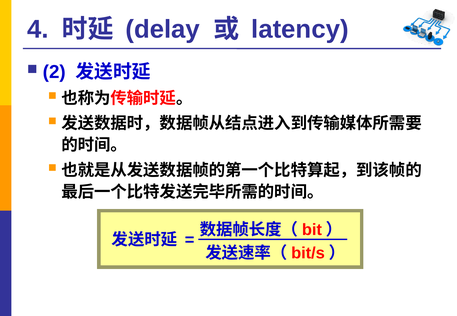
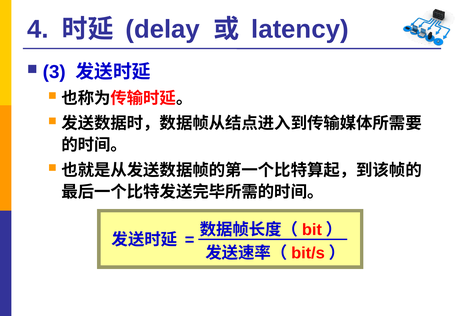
2: 2 -> 3
